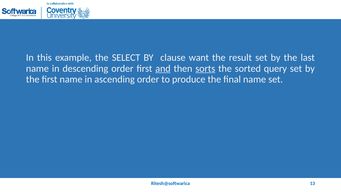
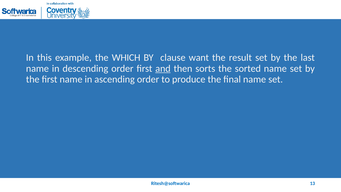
SELECT: SELECT -> WHICH
sorts underline: present -> none
sorted query: query -> name
